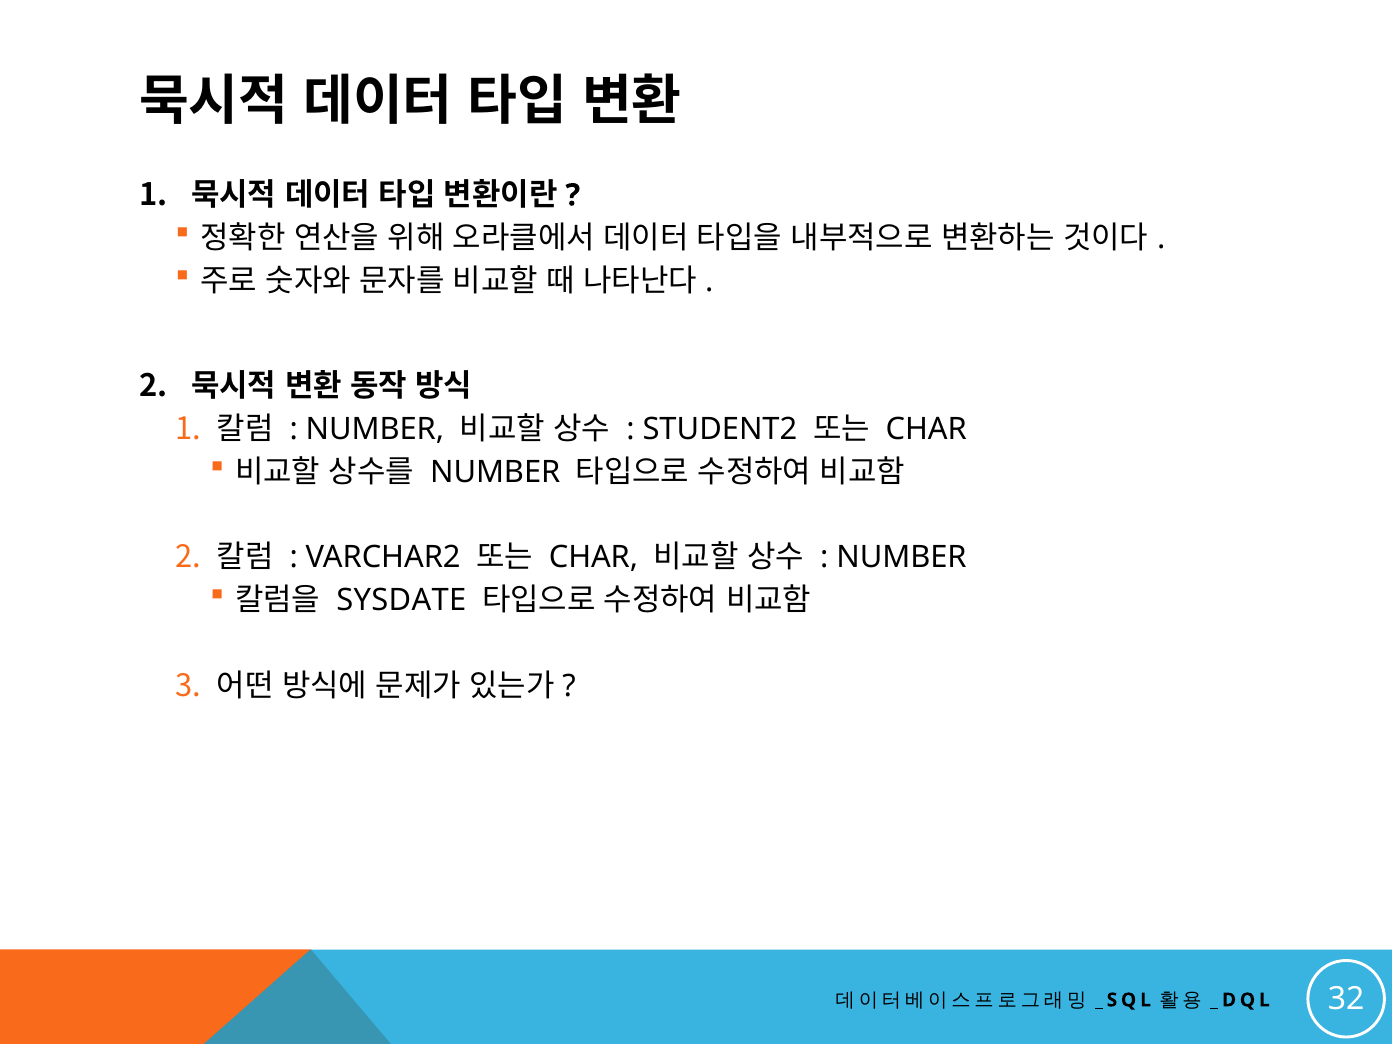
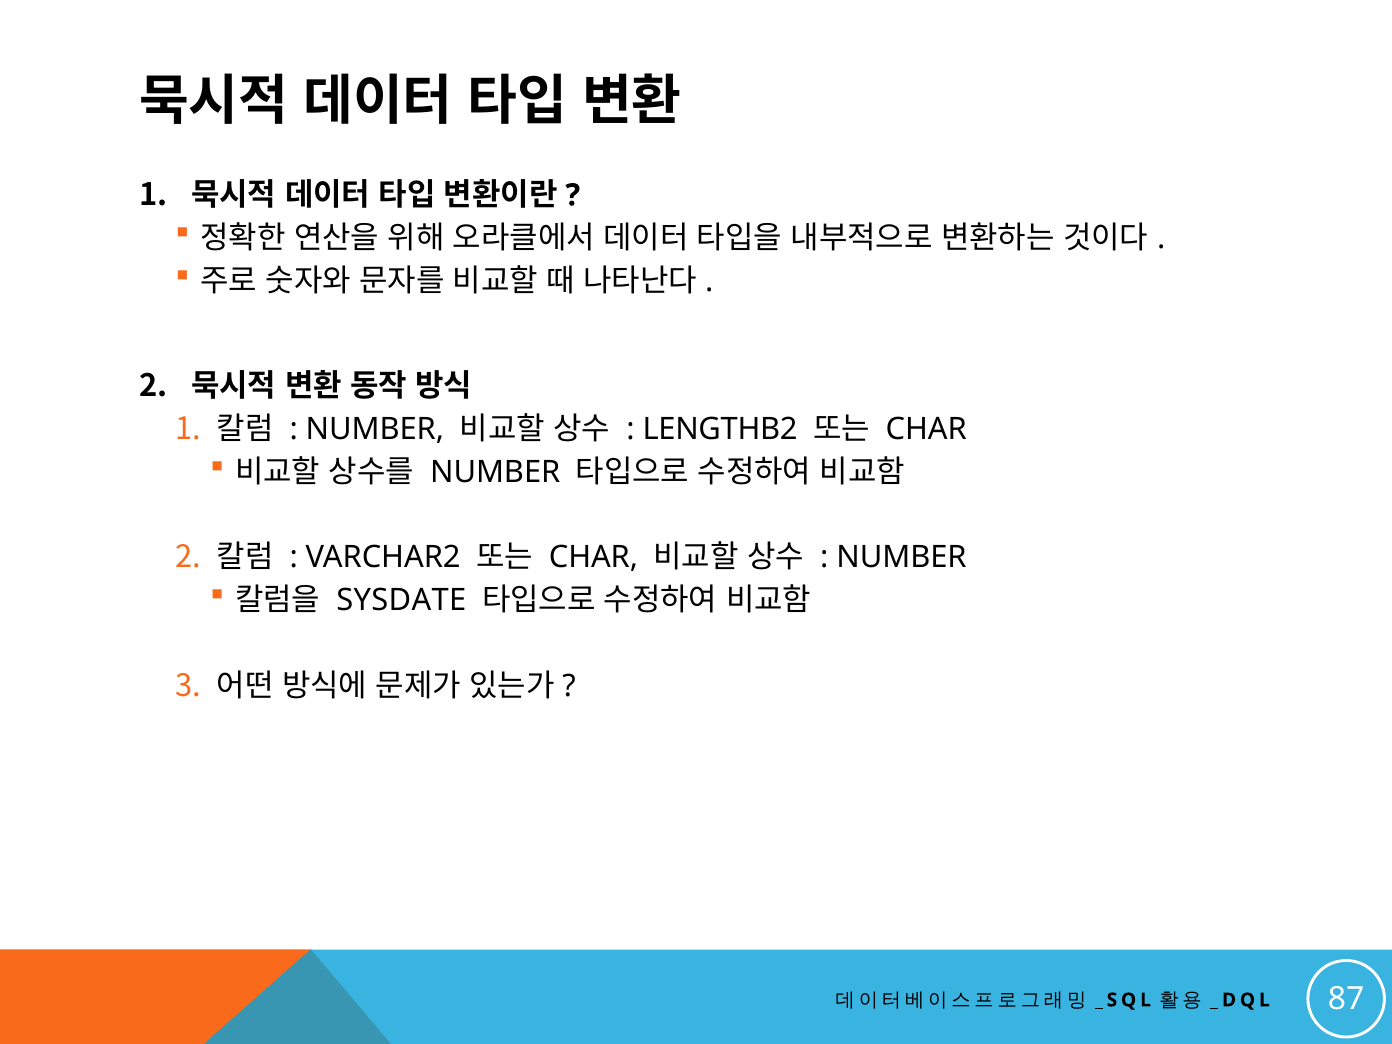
STUDENT2: STUDENT2 -> LENGTHB2
32: 32 -> 87
